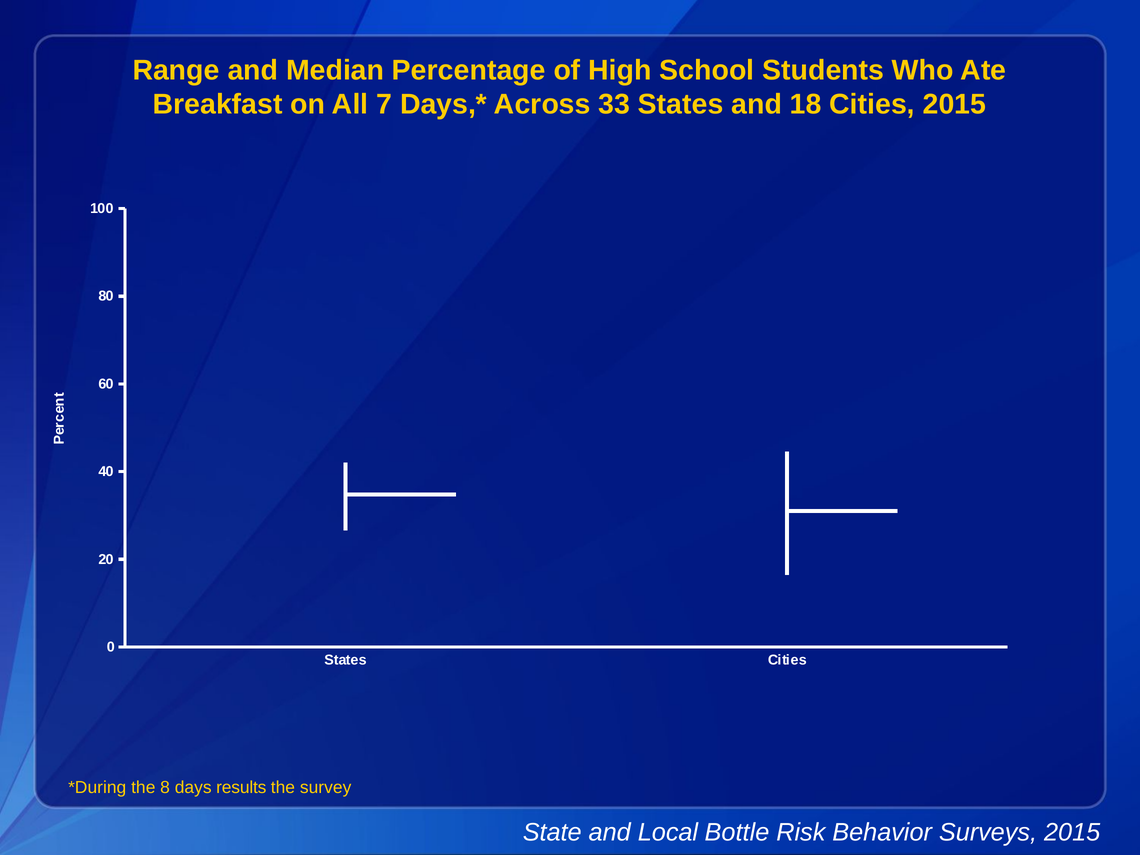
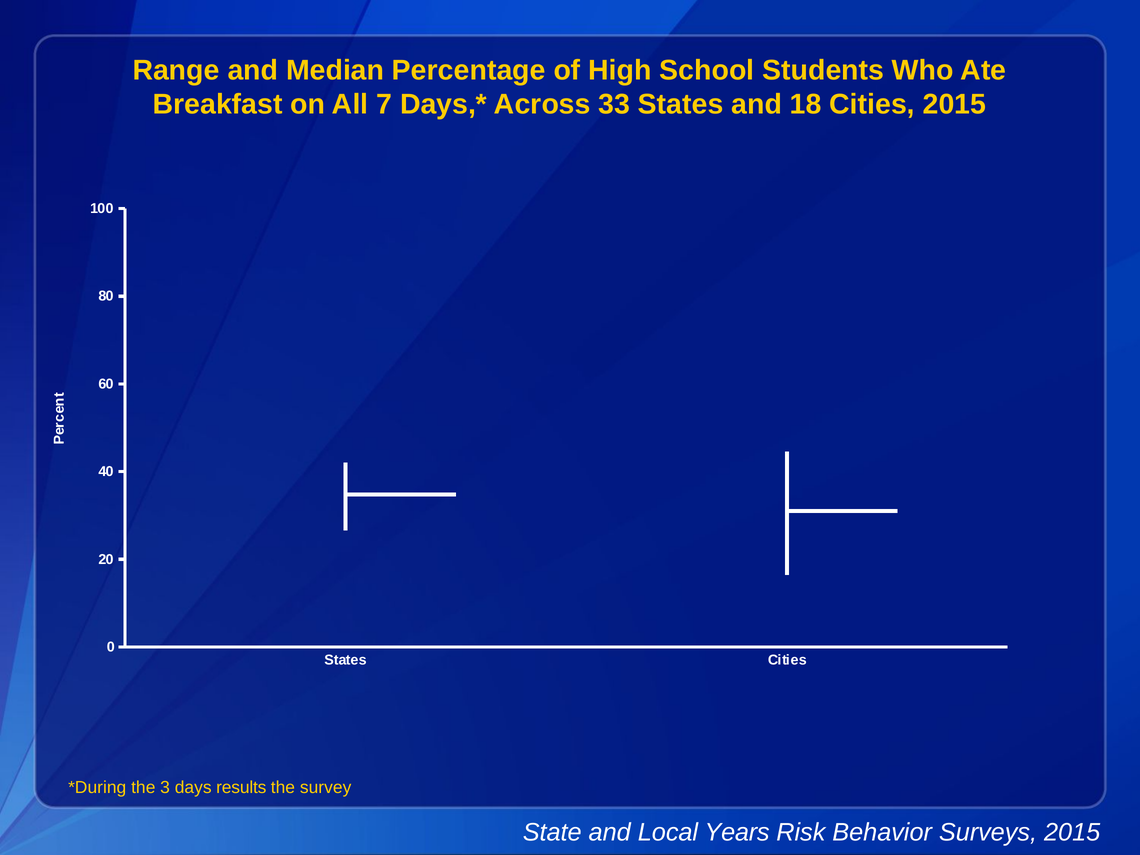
8: 8 -> 3
Bottle: Bottle -> Years
